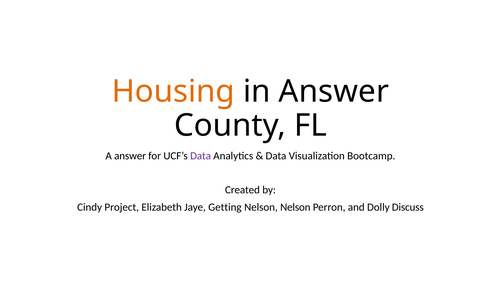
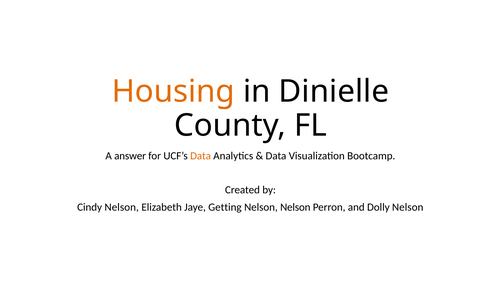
in Answer: Answer -> Dinielle
Data at (201, 156) colour: purple -> orange
Cindy Project: Project -> Nelson
Dolly Discuss: Discuss -> Nelson
